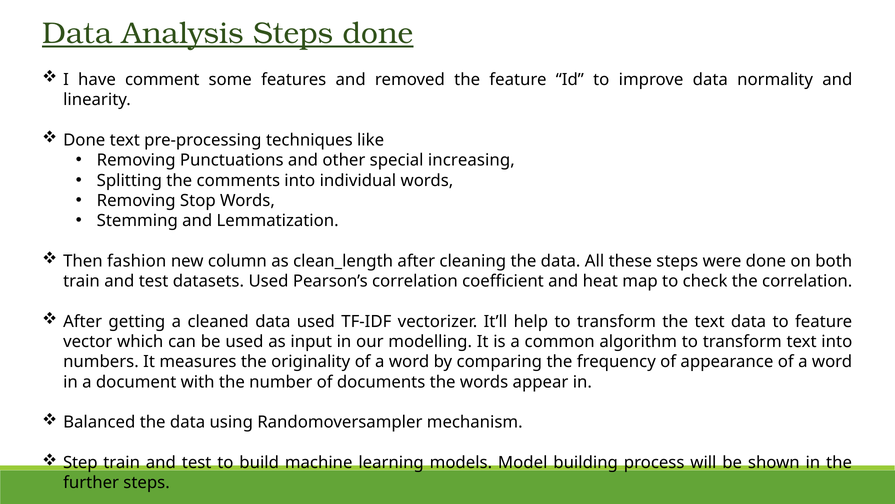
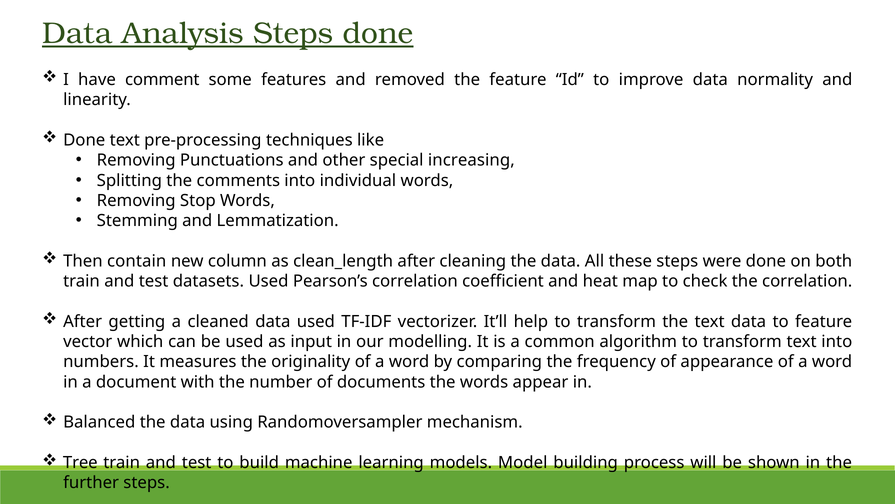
fashion: fashion -> contain
Step: Step -> Tree
